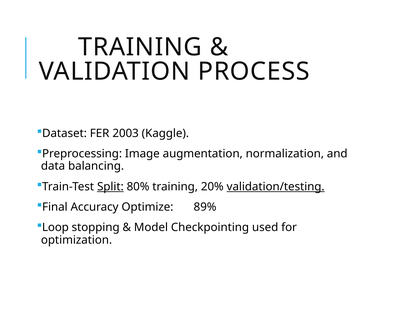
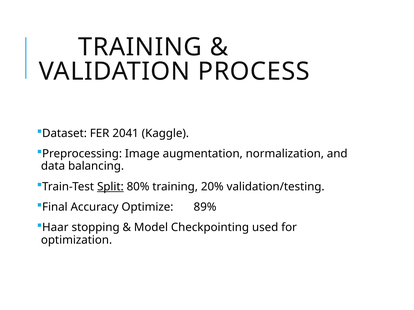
2003: 2003 -> 2041
validation/testing underline: present -> none
Loop: Loop -> Haar
